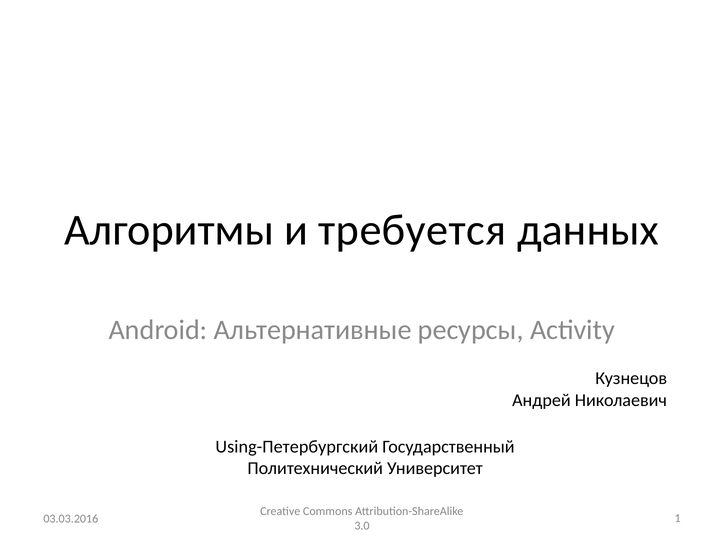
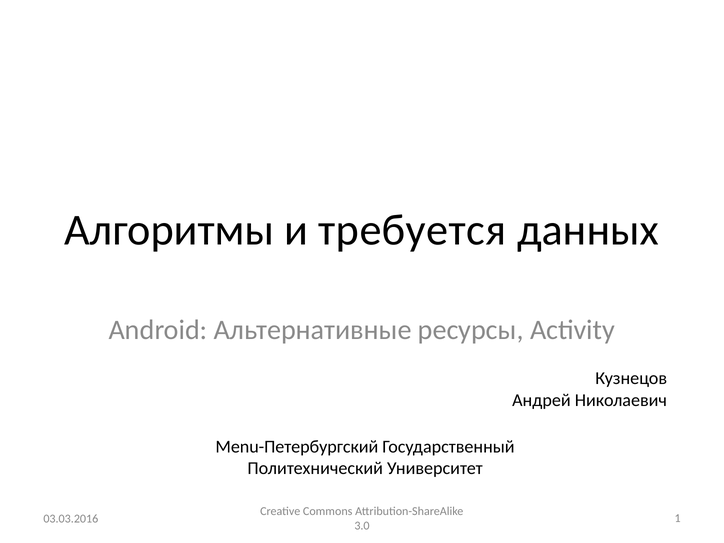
Using-Петербургский: Using-Петербургский -> Menu-Петербургский
